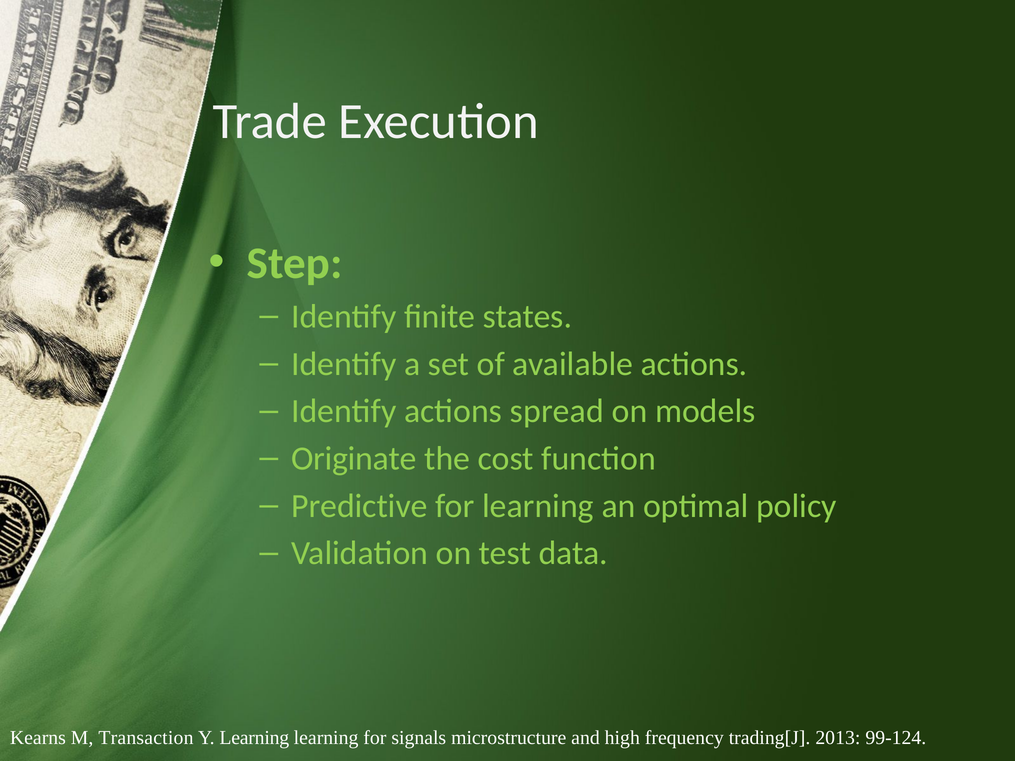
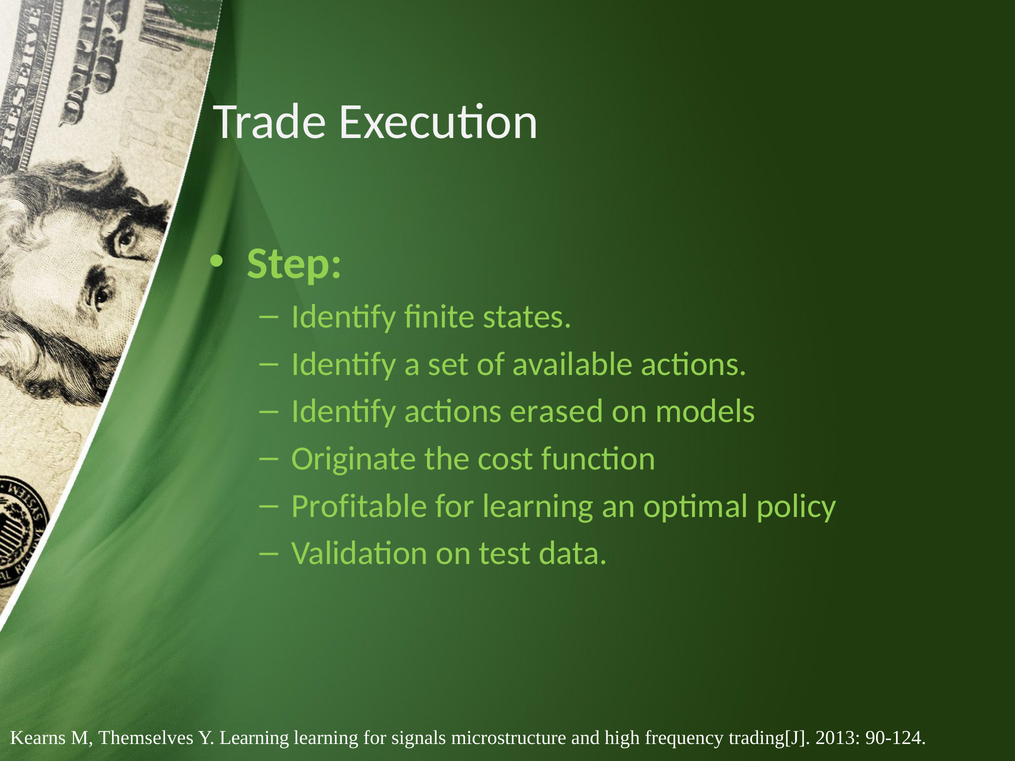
spread: spread -> erased
Predictive: Predictive -> Profitable
Transaction: Transaction -> Themselves
99-124: 99-124 -> 90-124
